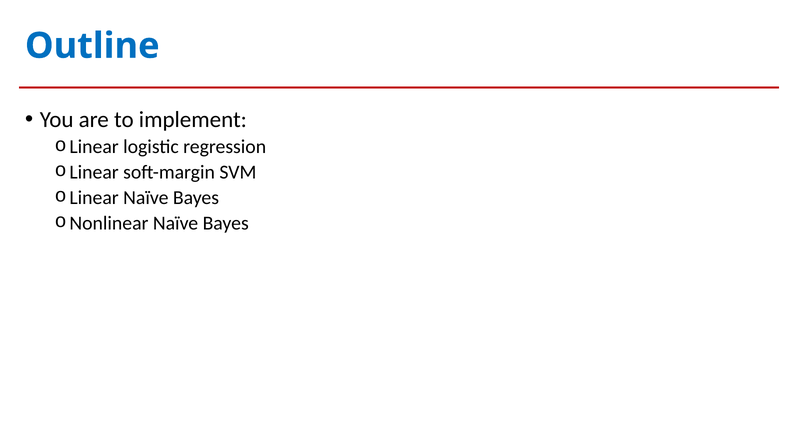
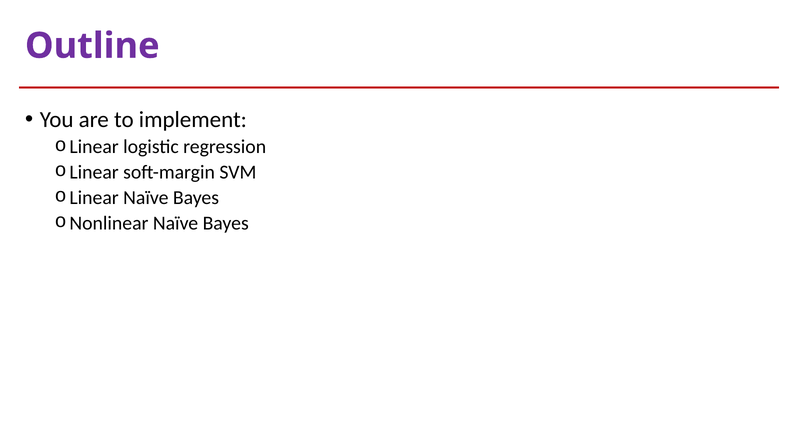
Outline colour: blue -> purple
